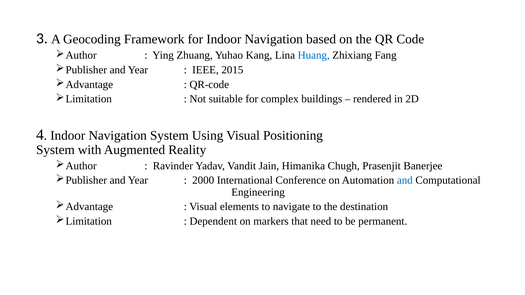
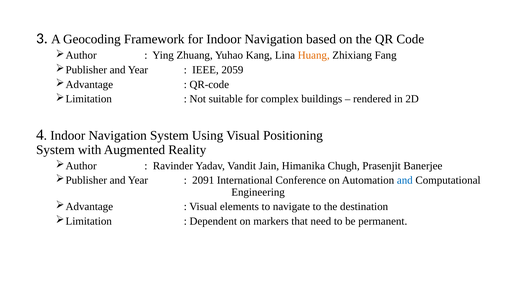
Huang colour: blue -> orange
2015: 2015 -> 2059
2000: 2000 -> 2091
